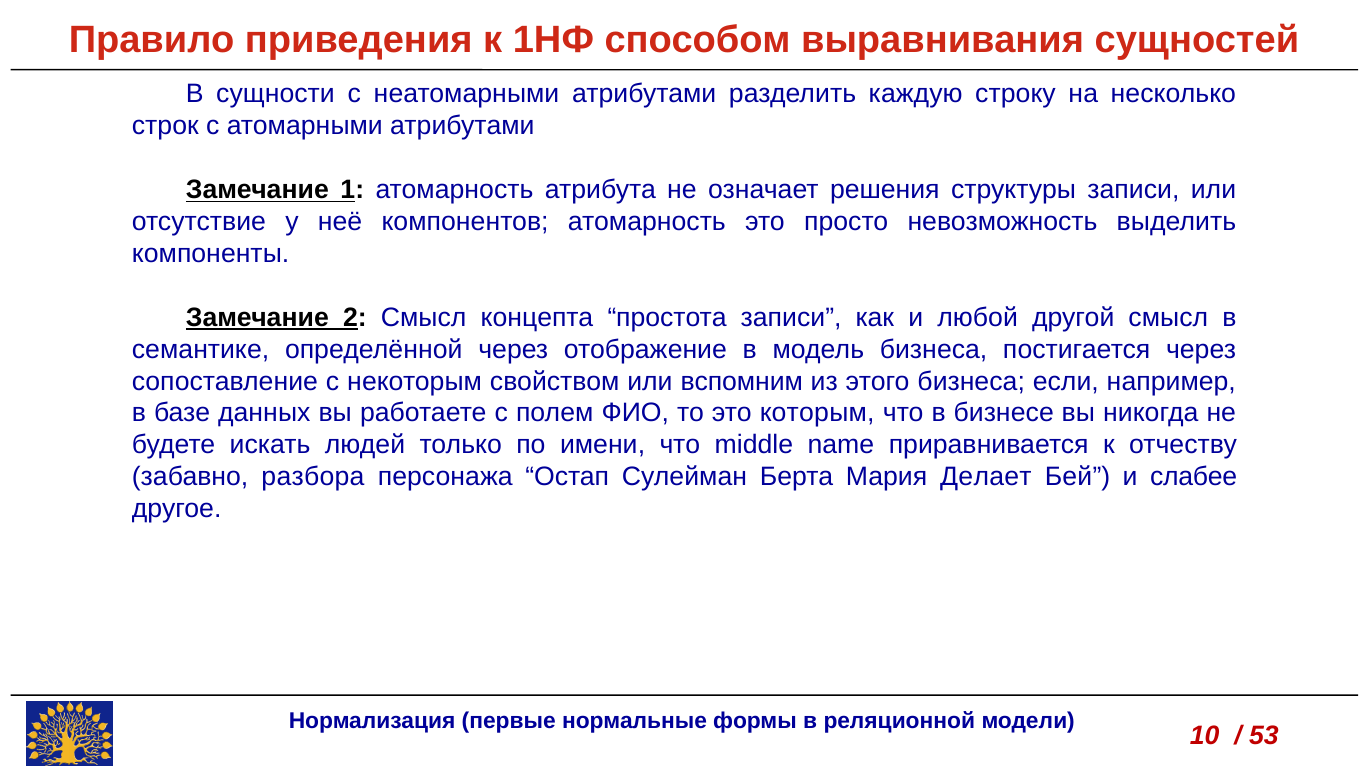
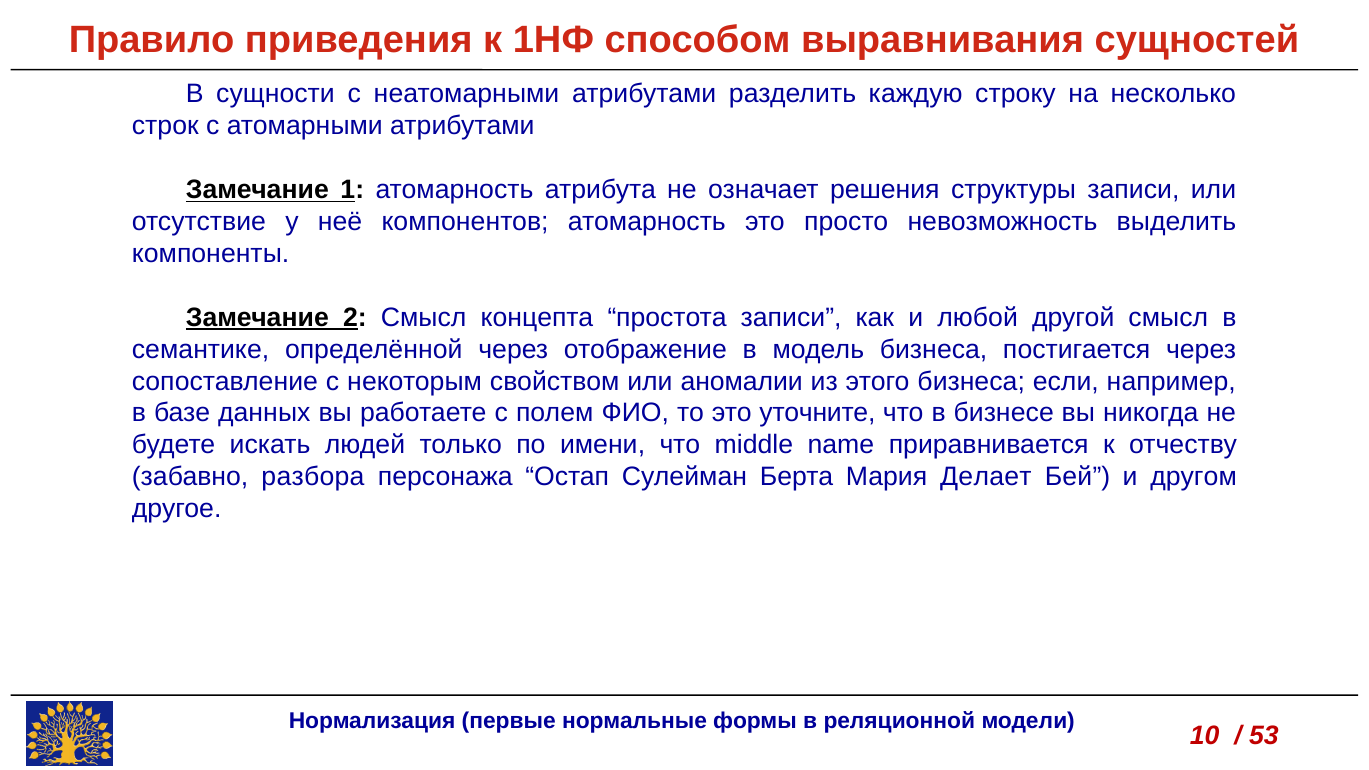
вспомним: вспомним -> аномалии
которым: которым -> уточните
слабее: слабее -> другом
